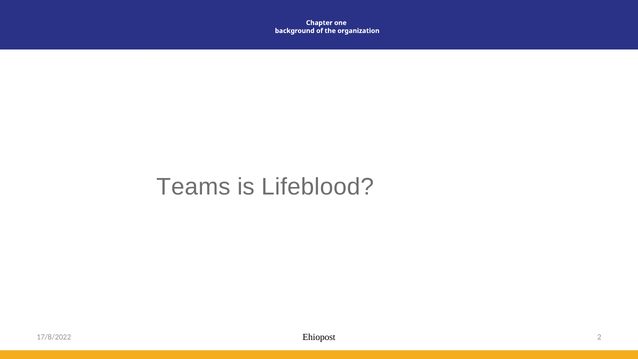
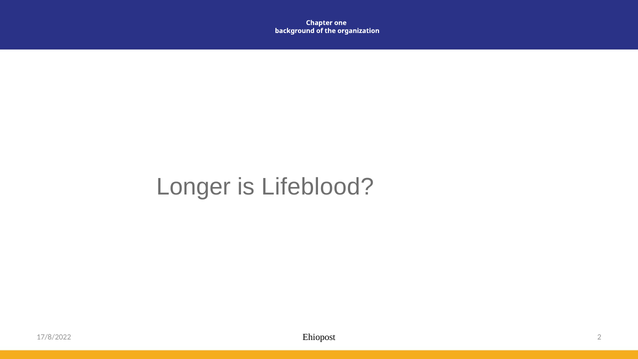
Teams: Teams -> Longer
